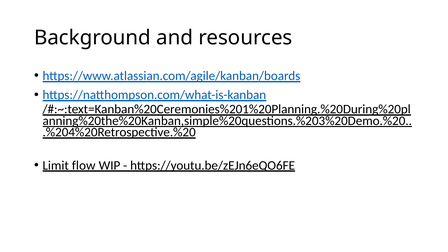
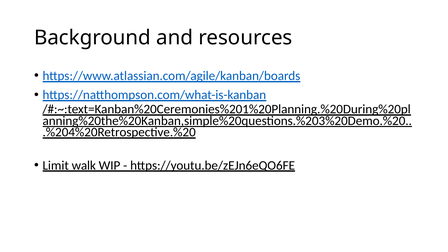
flow: flow -> walk
